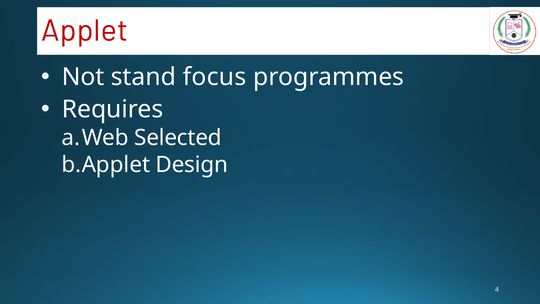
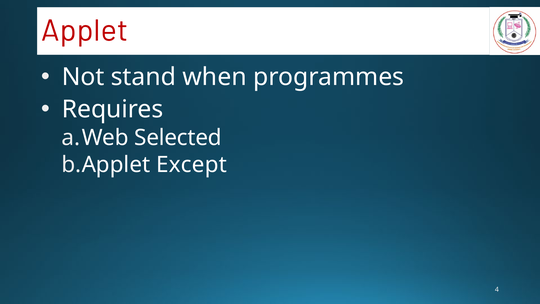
focus: focus -> when
Design: Design -> Except
